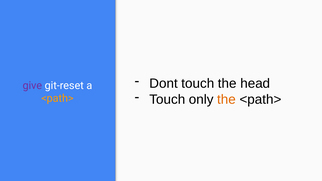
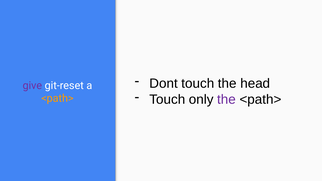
the at (227, 100) colour: orange -> purple
